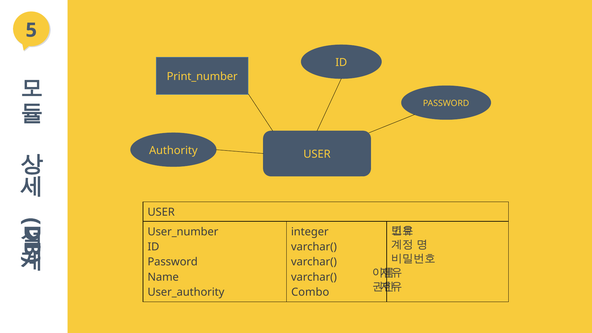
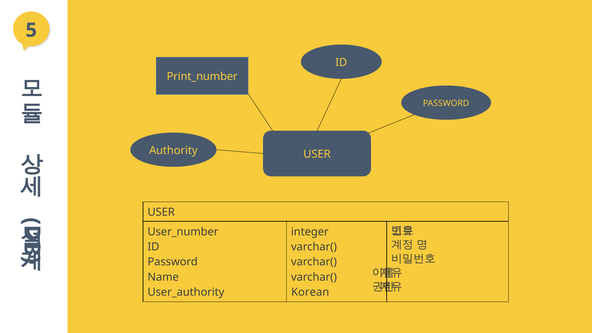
Combo: Combo -> Korean
